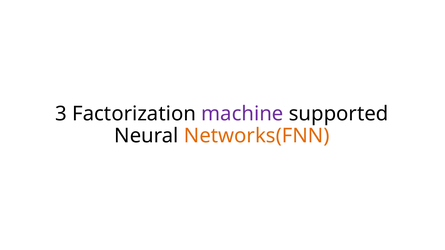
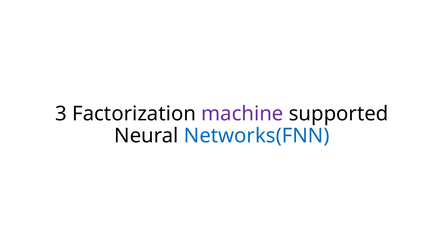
Networks(FNN colour: orange -> blue
